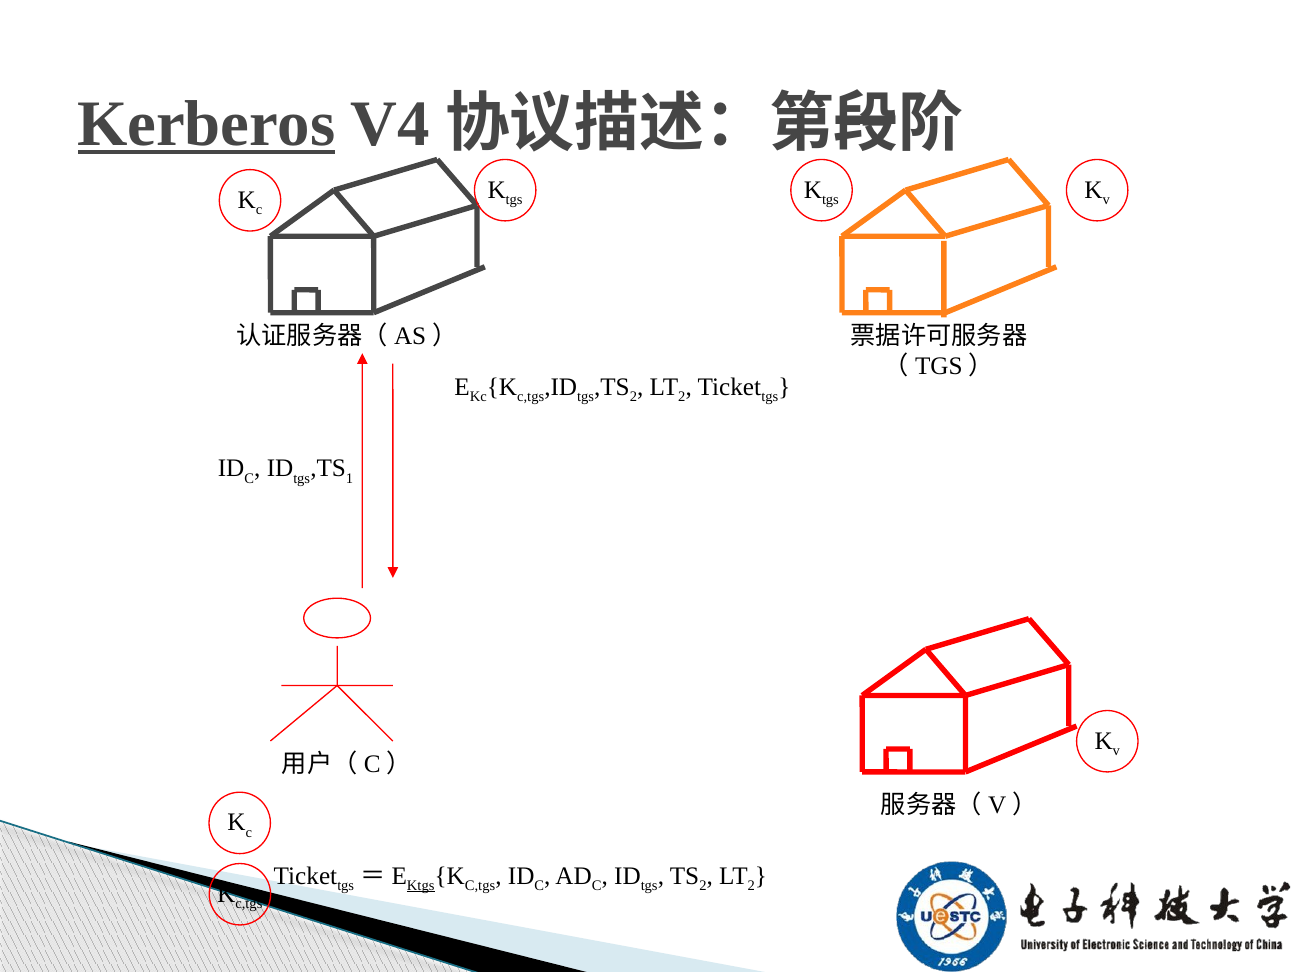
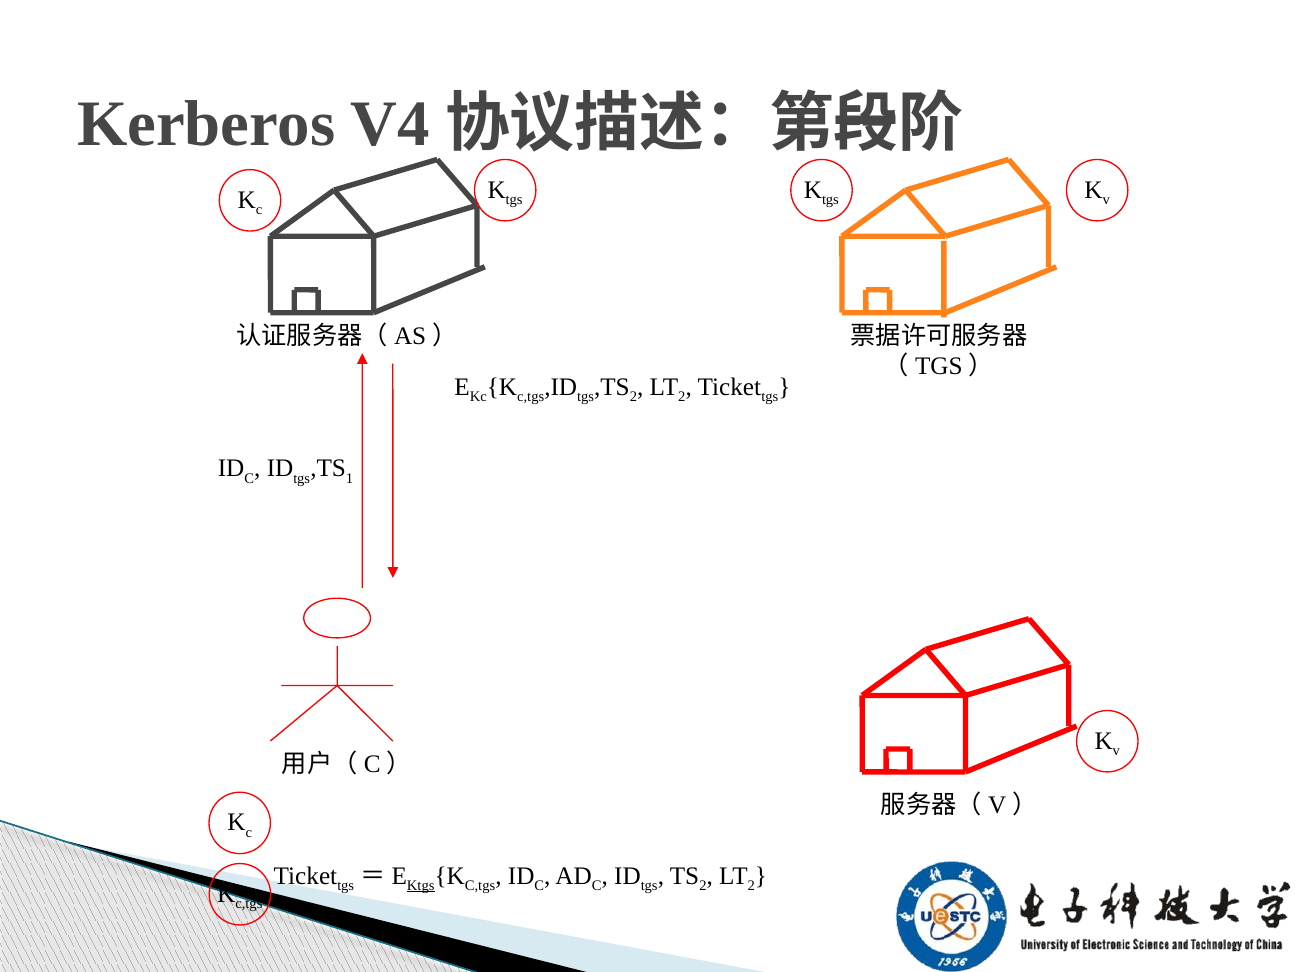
Kerberos underline: present -> none
